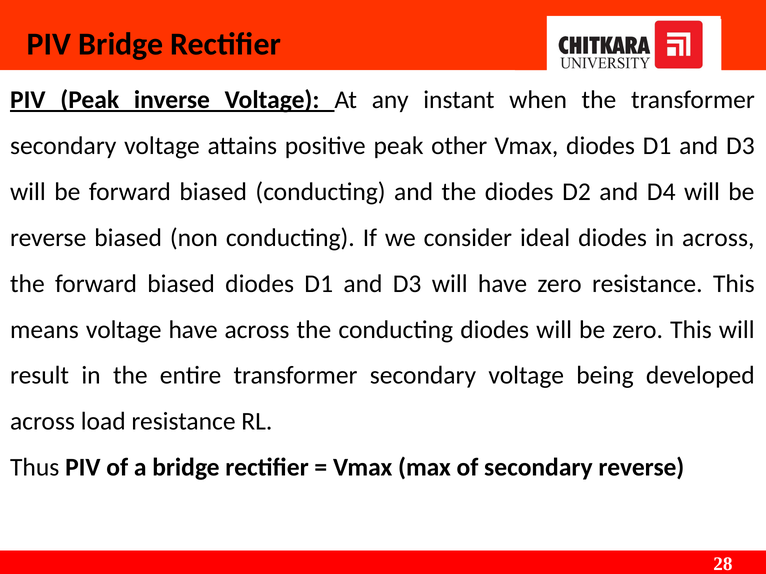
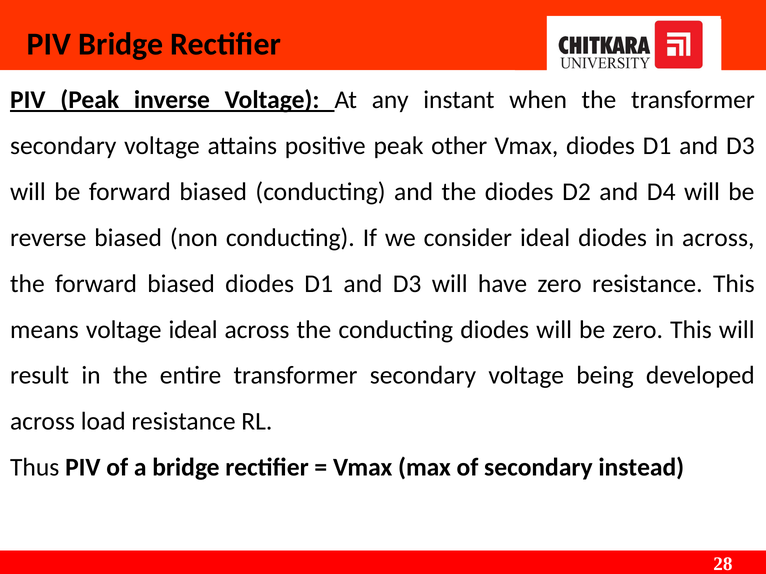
voltage have: have -> ideal
secondary reverse: reverse -> instead
